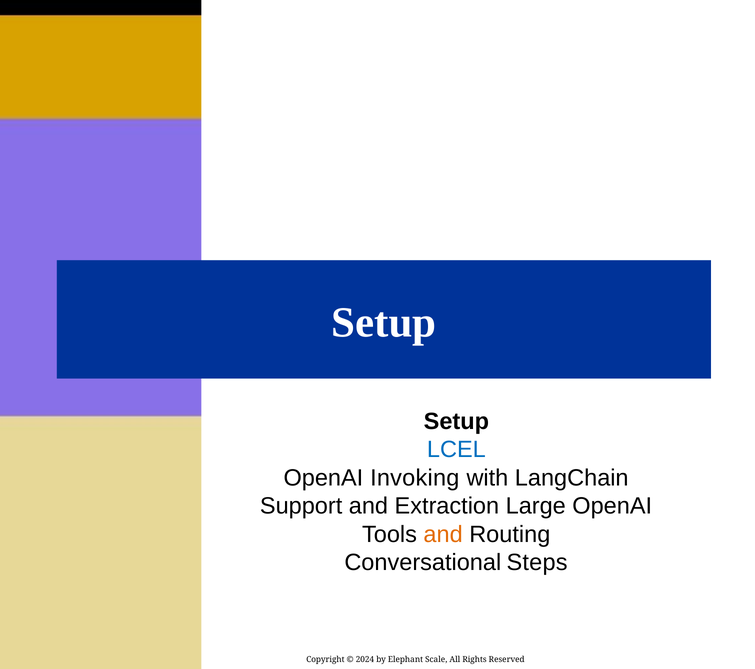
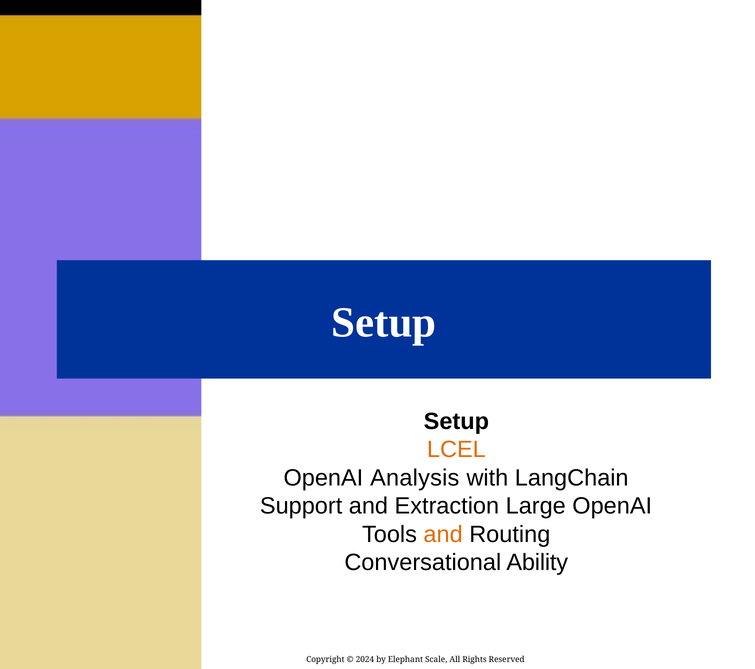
LCEL colour: blue -> orange
Invoking: Invoking -> Analysis
Steps: Steps -> Ability
